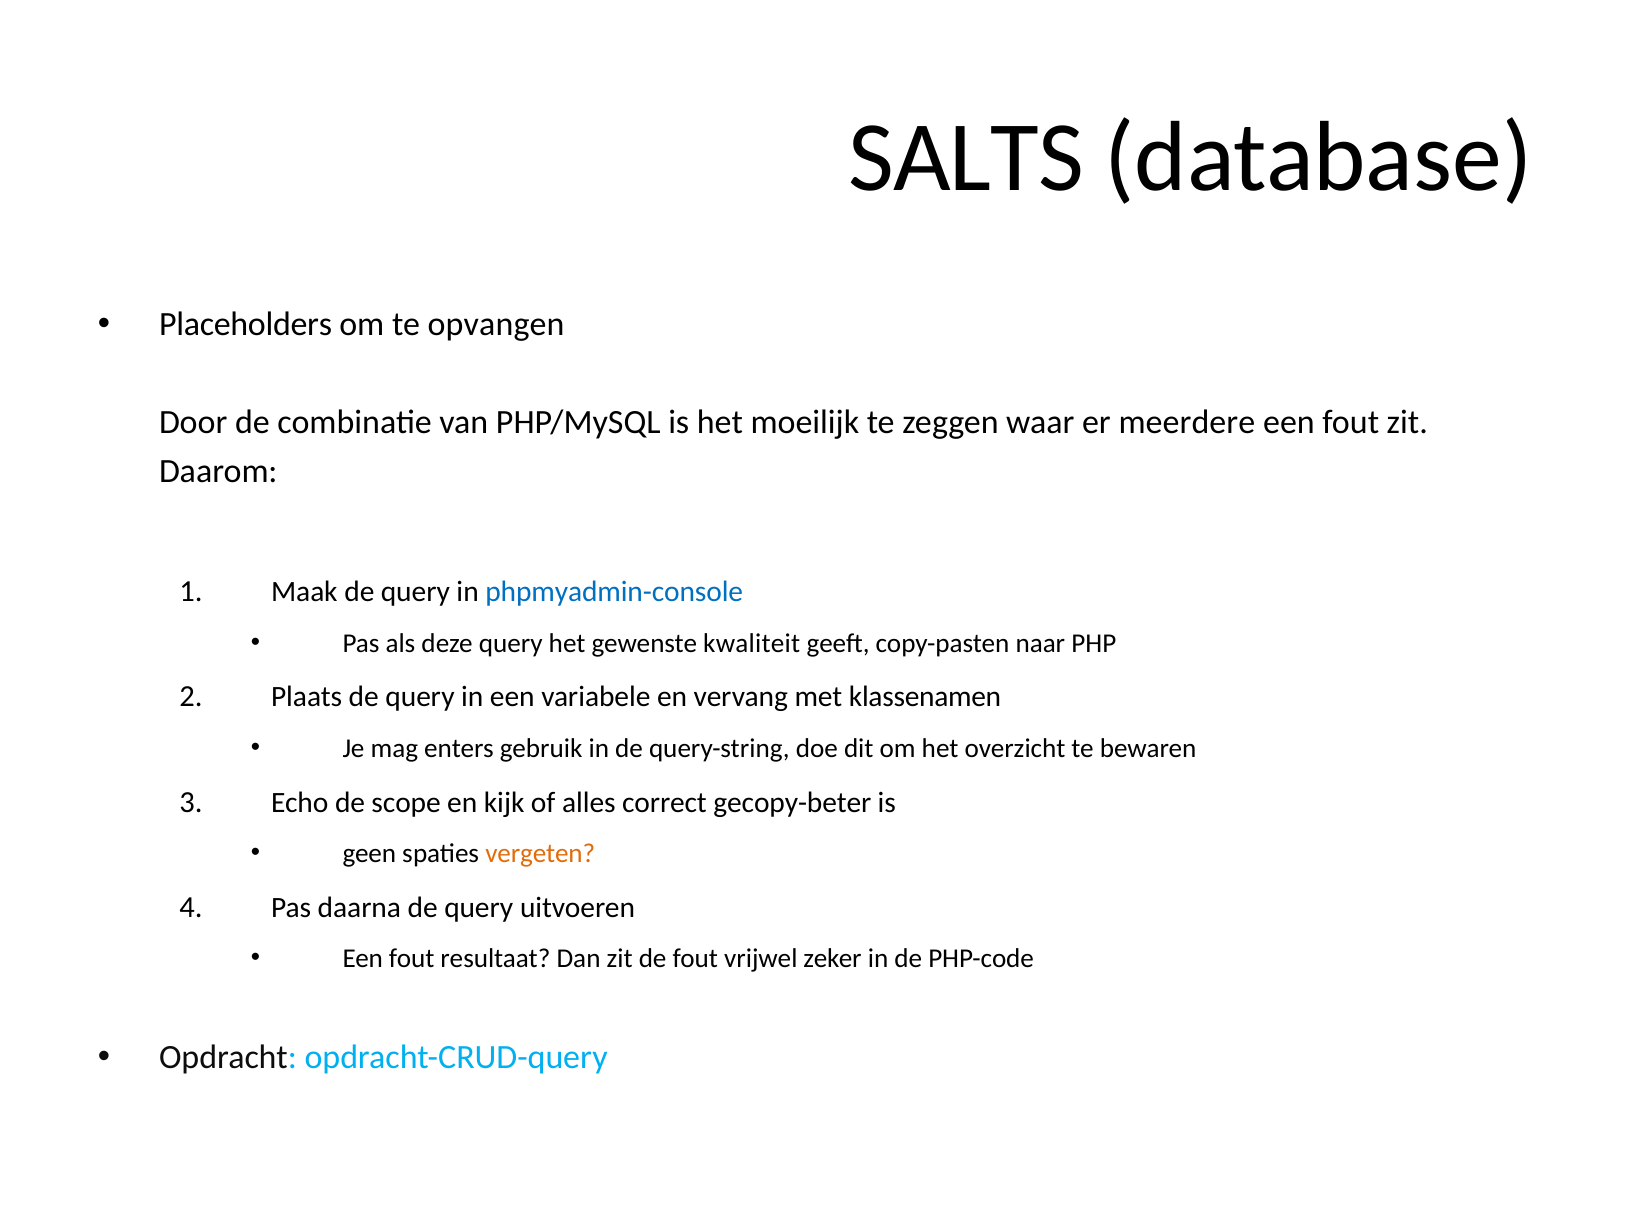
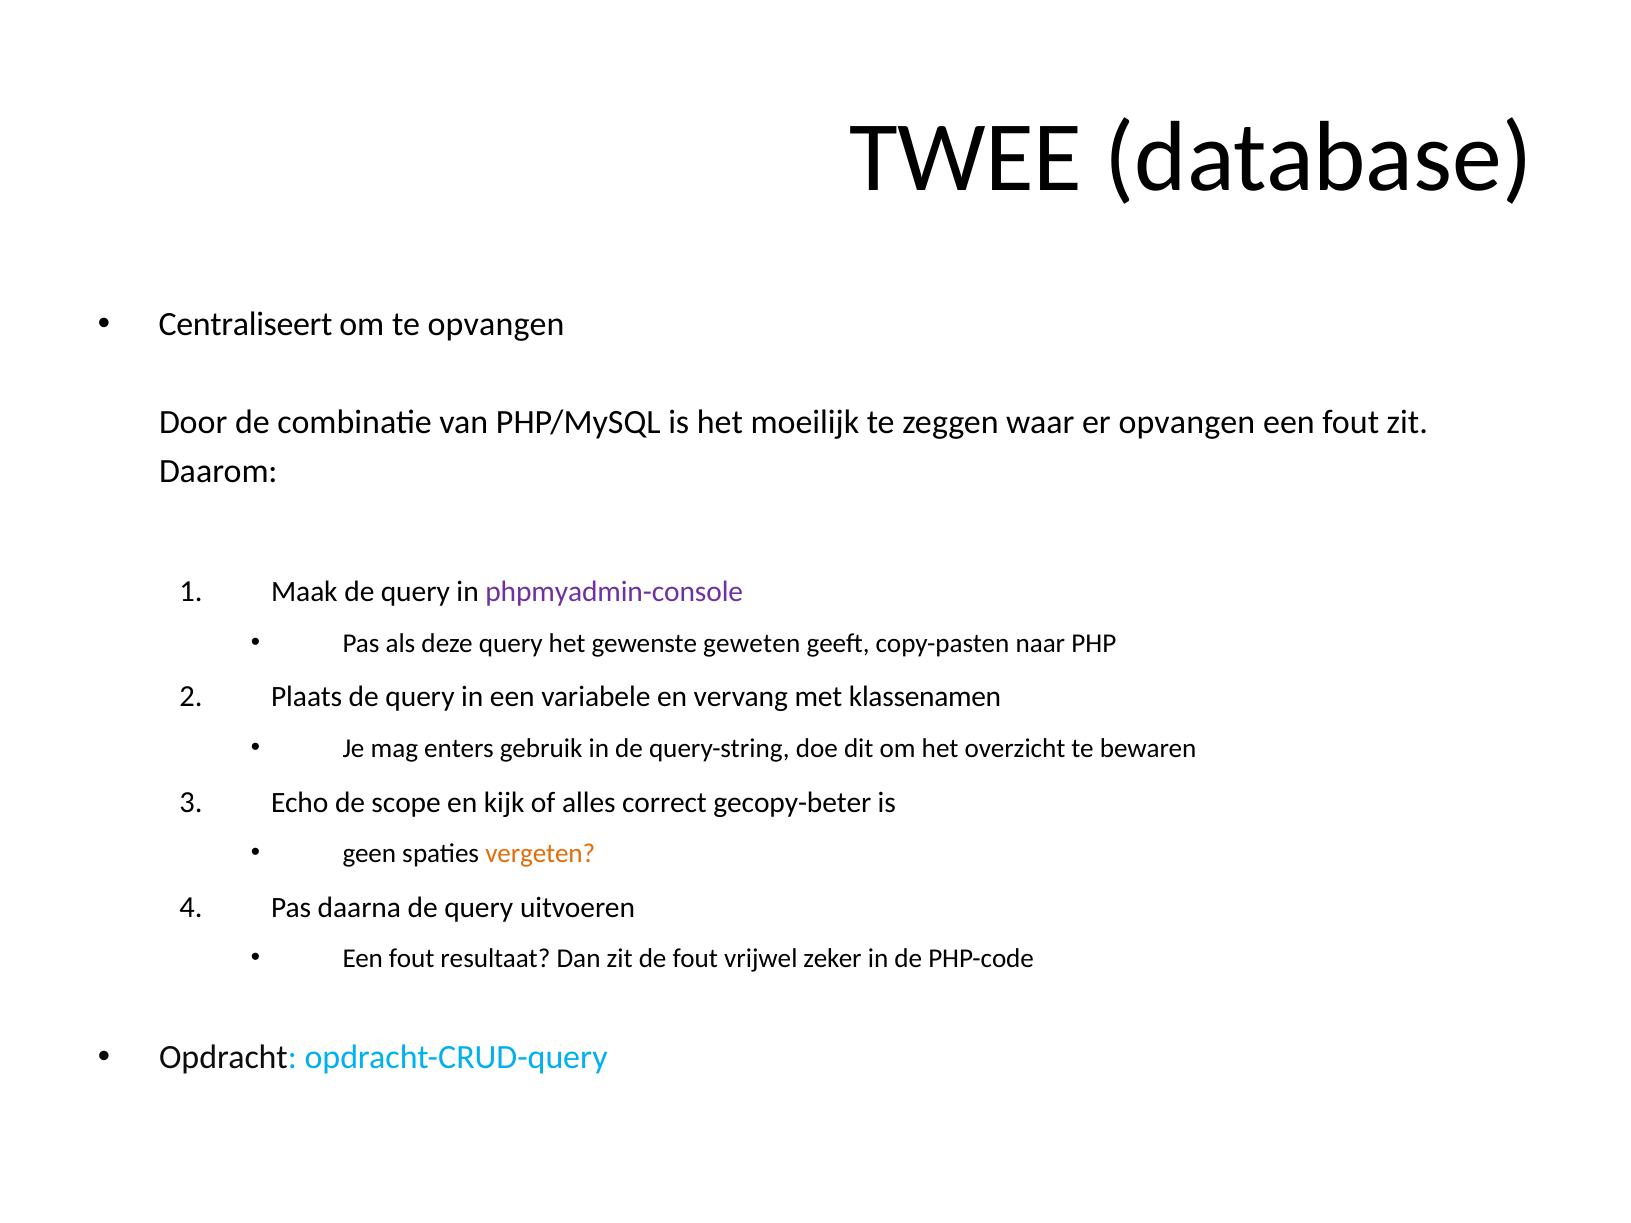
SALTS: SALTS -> TWEE
Placeholders: Placeholders -> Centraliseert
er meerdere: meerdere -> opvangen
phpmyadmin-console colour: blue -> purple
kwaliteit: kwaliteit -> geweten
